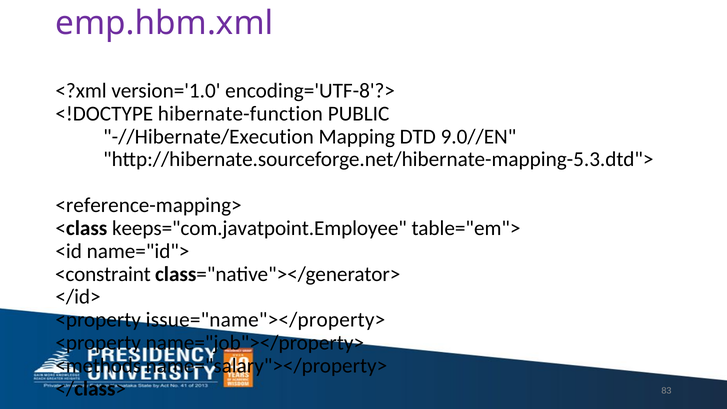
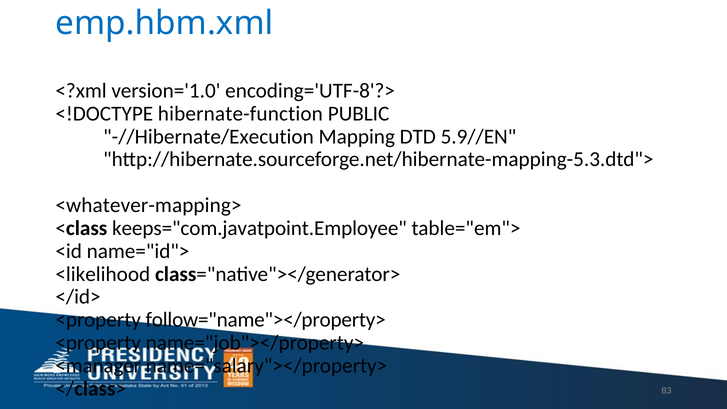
emp.hbm.xml colour: purple -> blue
9.0//EN: 9.0//EN -> 5.9//EN
<reference-mapping>: <reference-mapping> -> <whatever-mapping>
<constraint: <constraint -> <likelihood
issue="name"></property>: issue="name"></property> -> follow="name"></property>
<methods: <methods -> <manager
